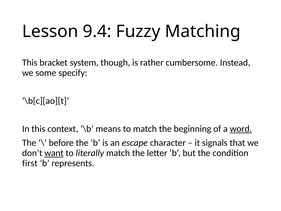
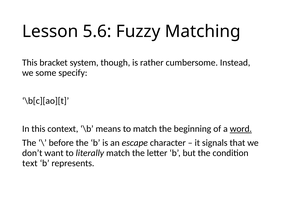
9.4: 9.4 -> 5.6
want underline: present -> none
first: first -> text
